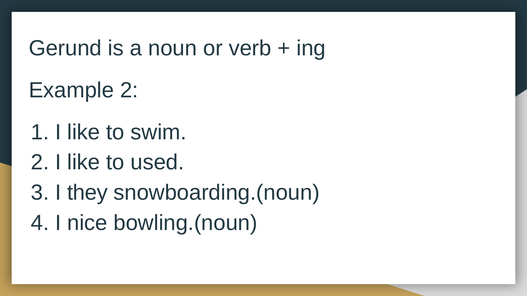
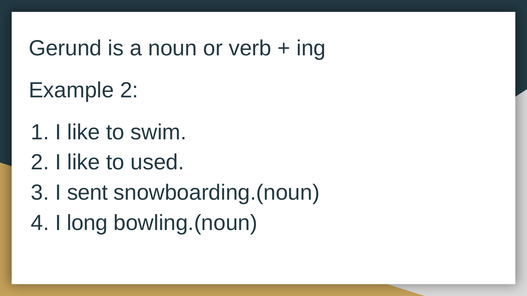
they: they -> sent
nice: nice -> long
